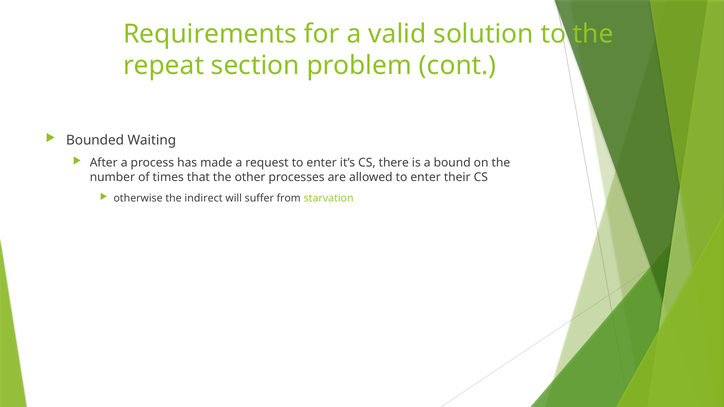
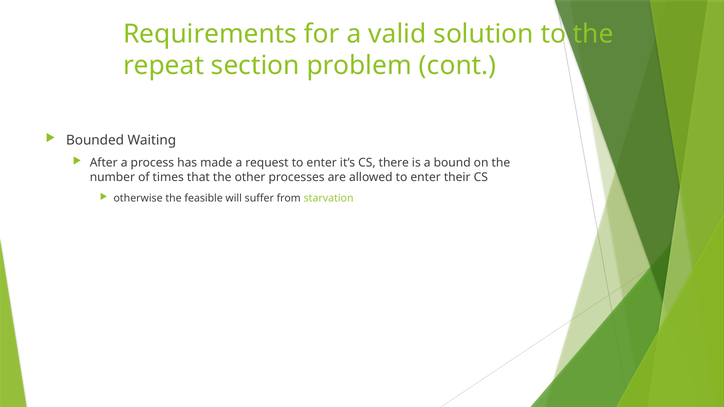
indirect: indirect -> feasible
